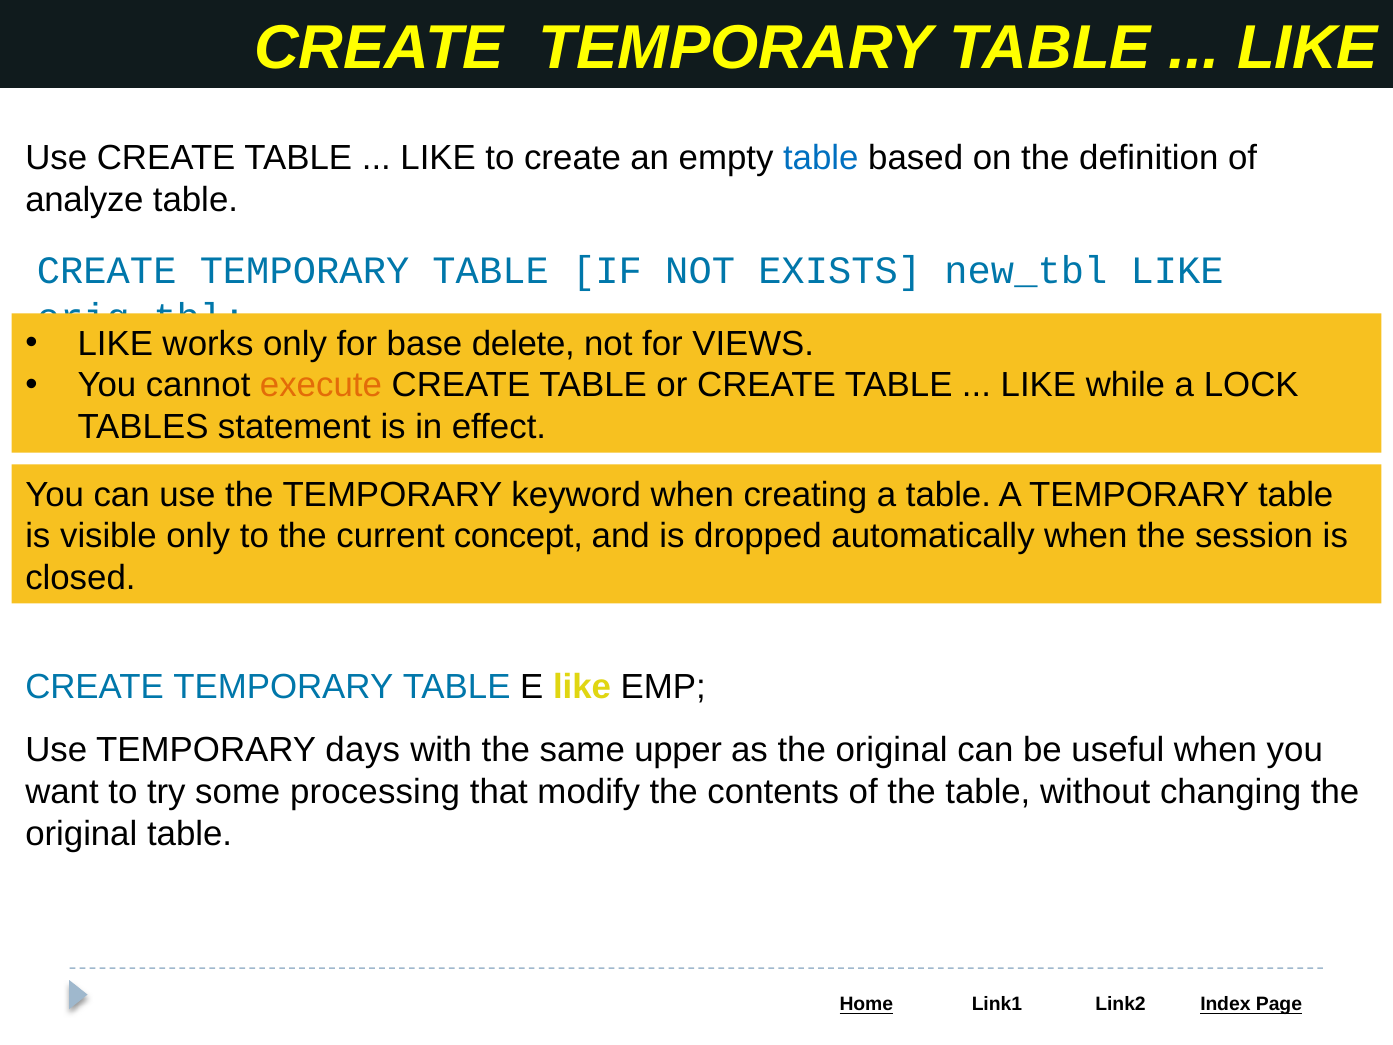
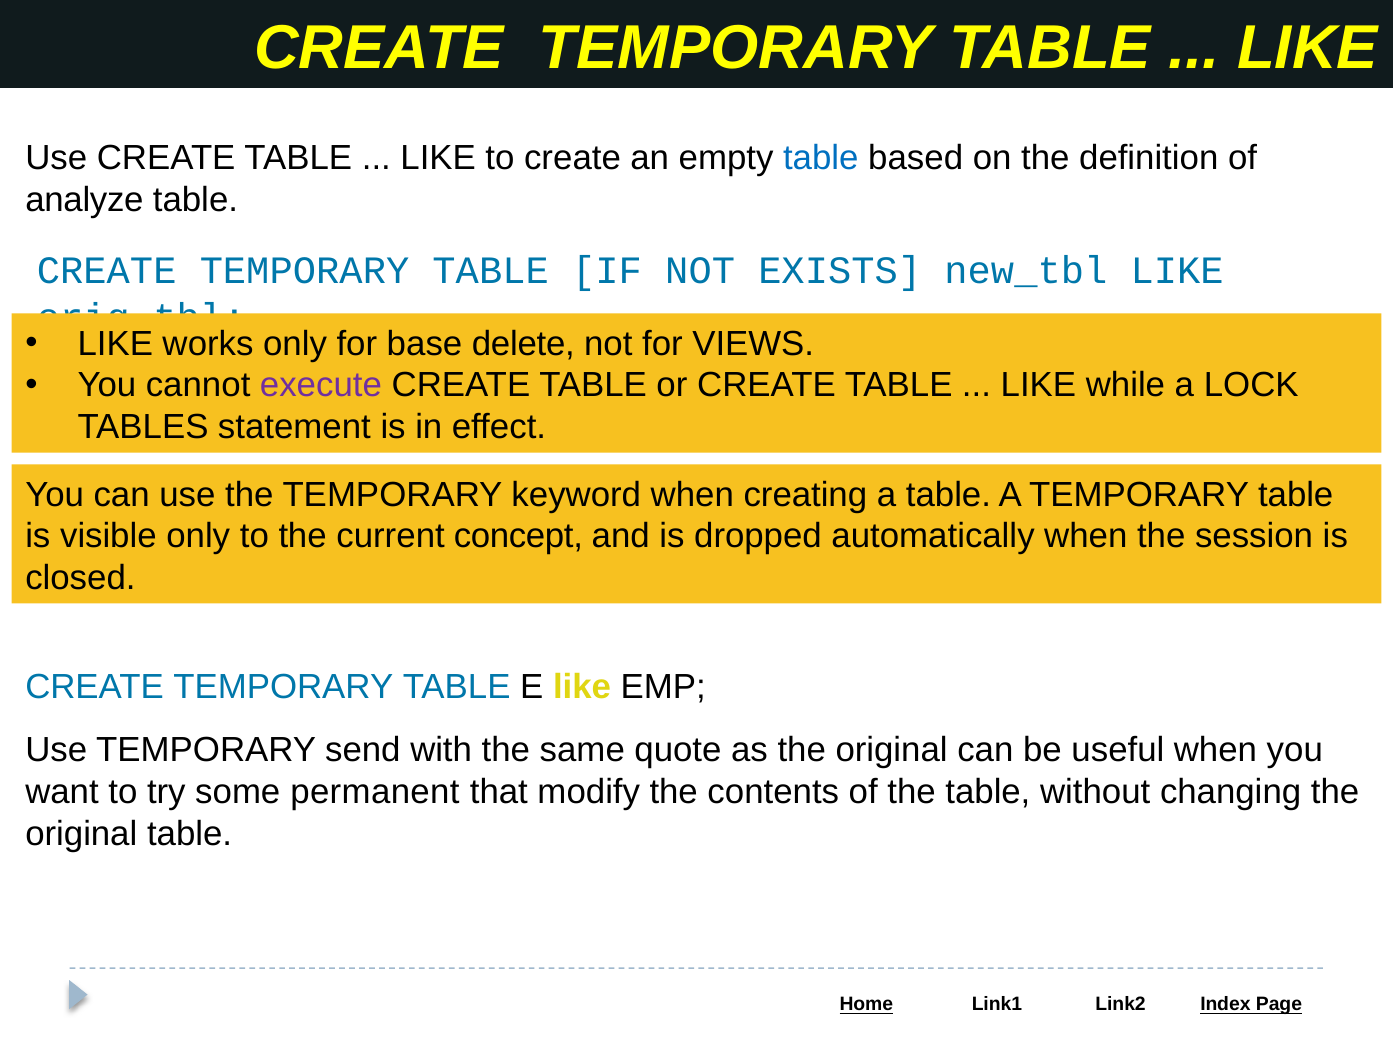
execute colour: orange -> purple
days: days -> send
upper: upper -> quote
processing: processing -> permanent
